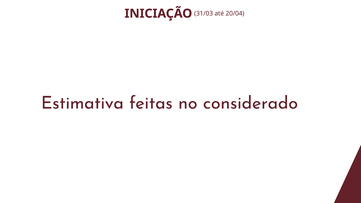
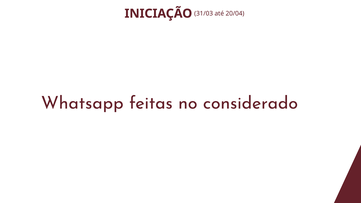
Estimativa: Estimativa -> Whatsapp
